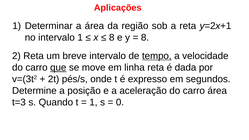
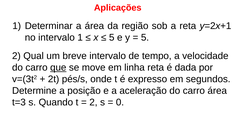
8 at (112, 37): 8 -> 5
8 at (145, 37): 8 -> 5
2 Reta: Reta -> Qual
tempo underline: present -> none
1 at (93, 102): 1 -> 2
